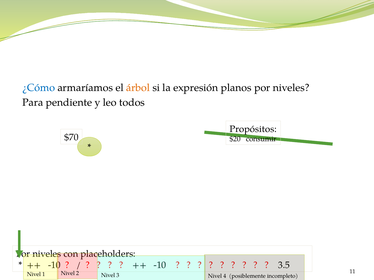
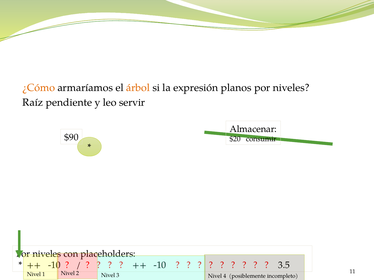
¿Cómo colour: blue -> orange
Para: Para -> Raíz
todos: todos -> servir
Propósitos: Propósitos -> Almacenar
$70: $70 -> $90
